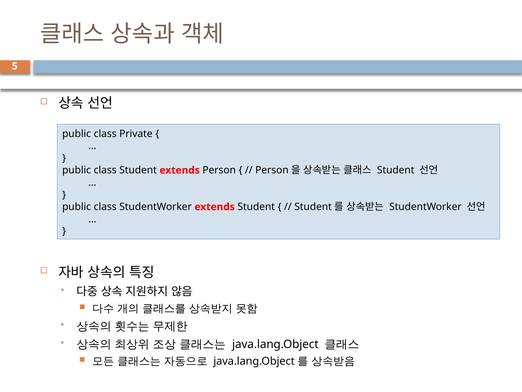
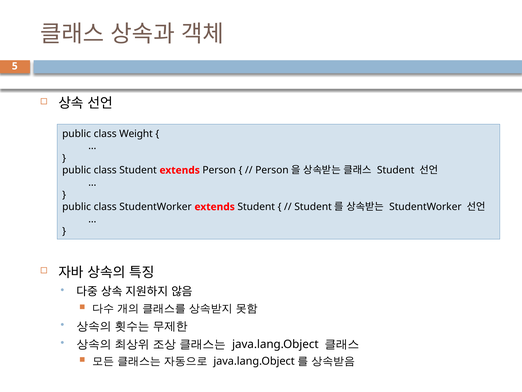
Private: Private -> Weight
